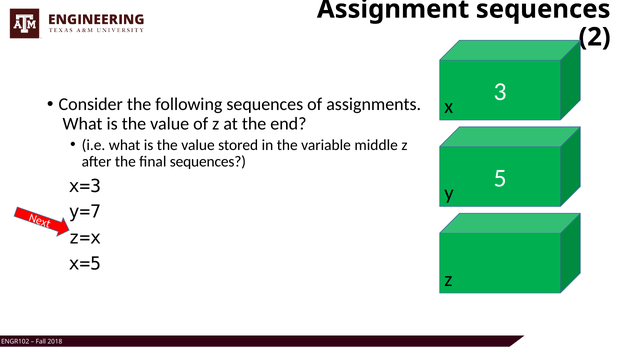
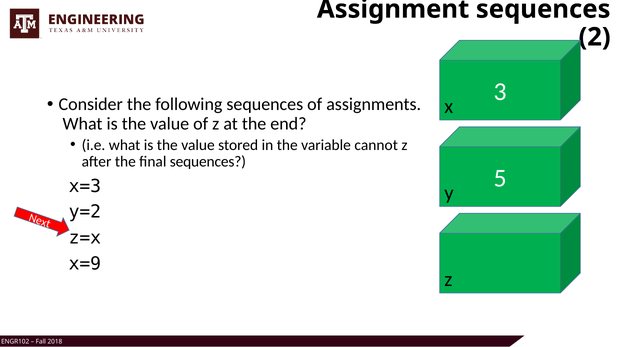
middle: middle -> cannot
y=7: y=7 -> y=2
x=5: x=5 -> x=9
